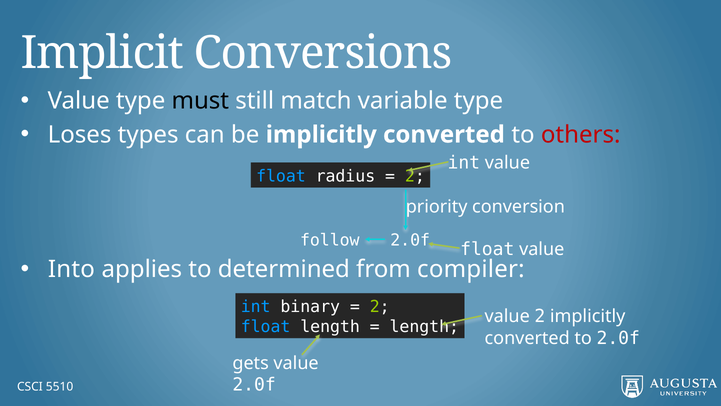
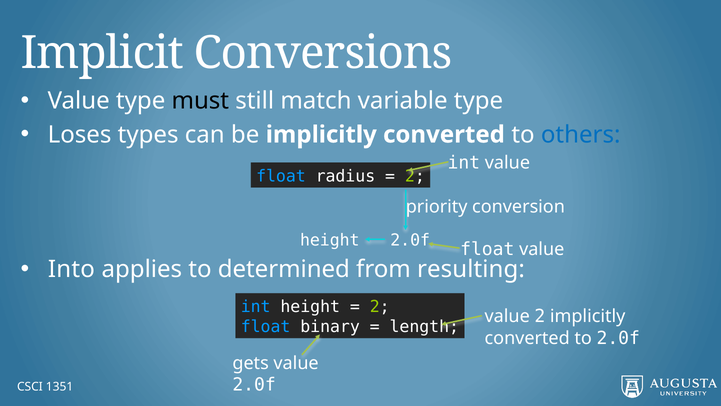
others colour: red -> blue
follow at (330, 240): follow -> height
compiler: compiler -> resulting
int binary: binary -> height
float length: length -> binary
5510: 5510 -> 1351
